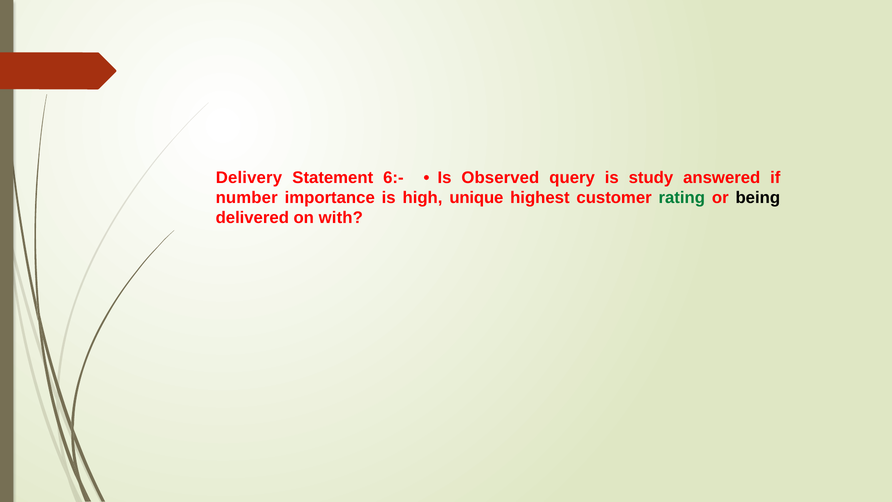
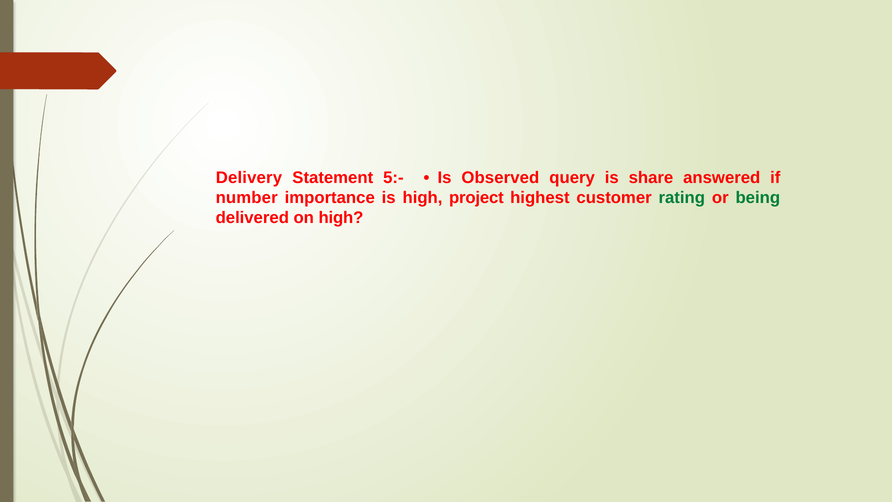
6:-: 6:- -> 5:-
study: study -> share
unique: unique -> project
being colour: black -> green
on with: with -> high
